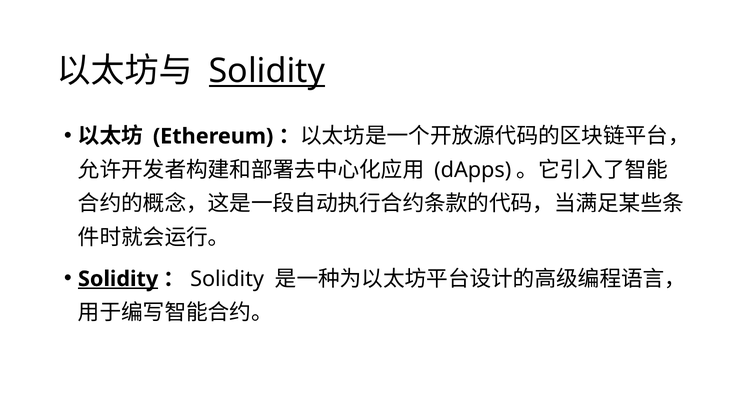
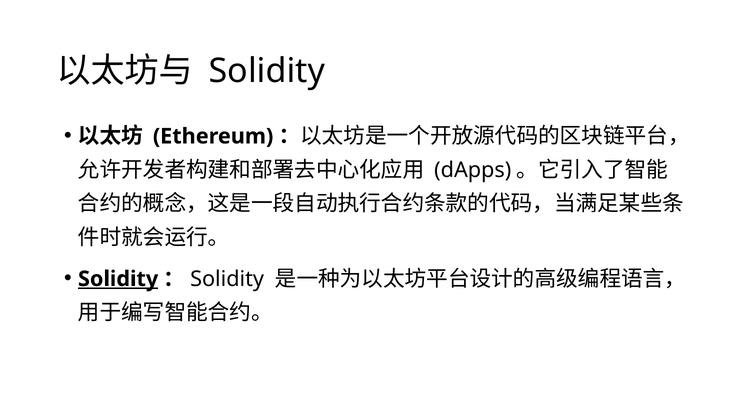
Solidity at (267, 71) underline: present -> none
